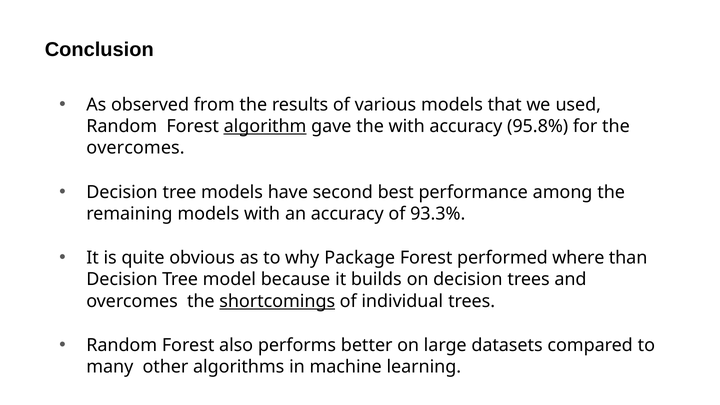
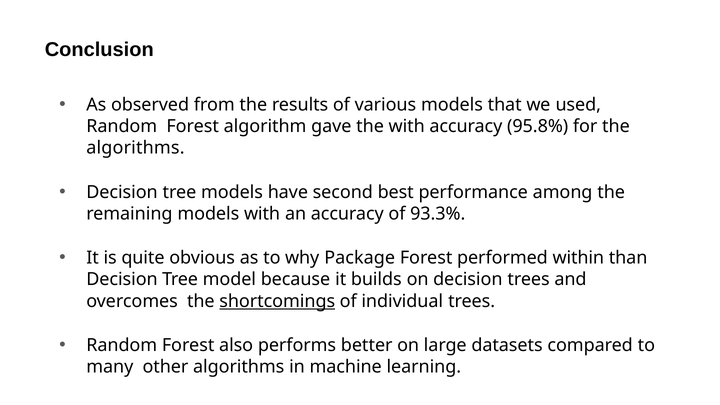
algorithm underline: present -> none
overcomes at (135, 148): overcomes -> algorithms
where: where -> within
